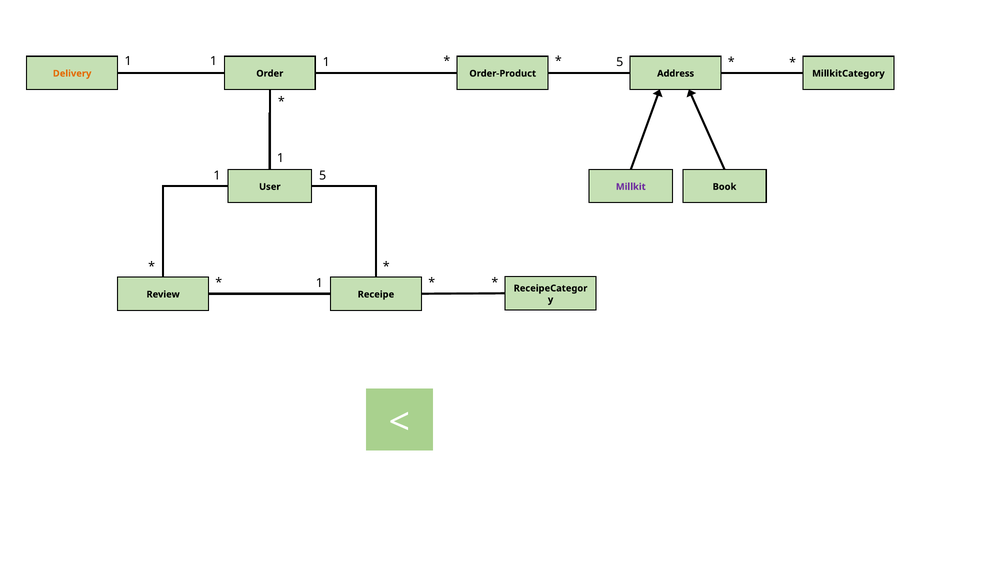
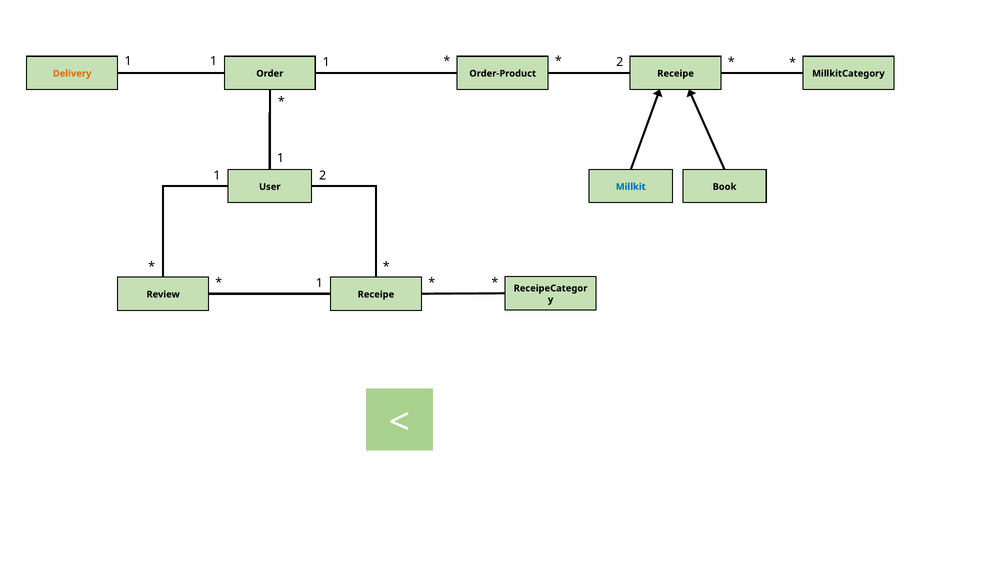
5 at (620, 62): 5 -> 2
Order-Product Address: Address -> Receipe
5 at (323, 176): 5 -> 2
Millkit colour: purple -> blue
